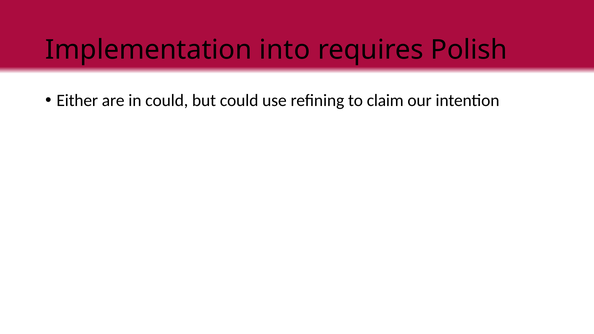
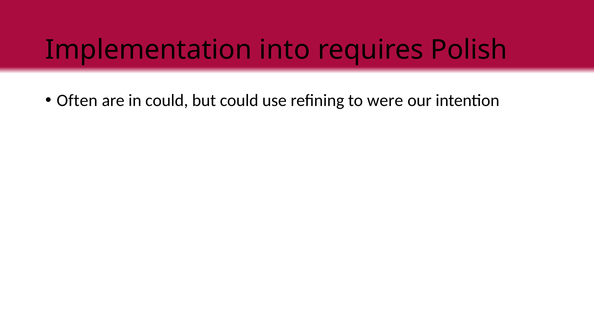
Either: Either -> Often
claim: claim -> were
